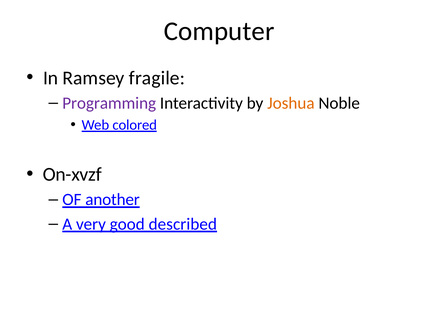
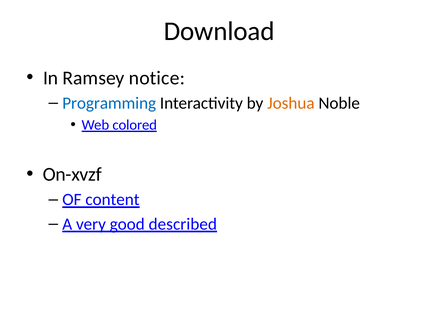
Computer: Computer -> Download
fragile: fragile -> notice
Programming colour: purple -> blue
another: another -> content
